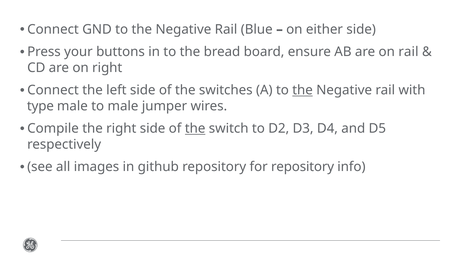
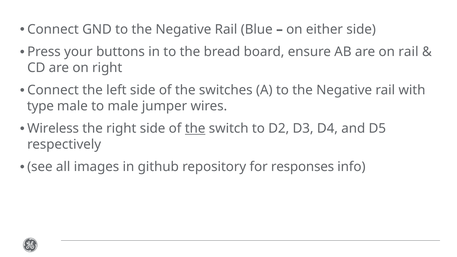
the at (303, 90) underline: present -> none
Compile: Compile -> Wireless
for repository: repository -> responses
